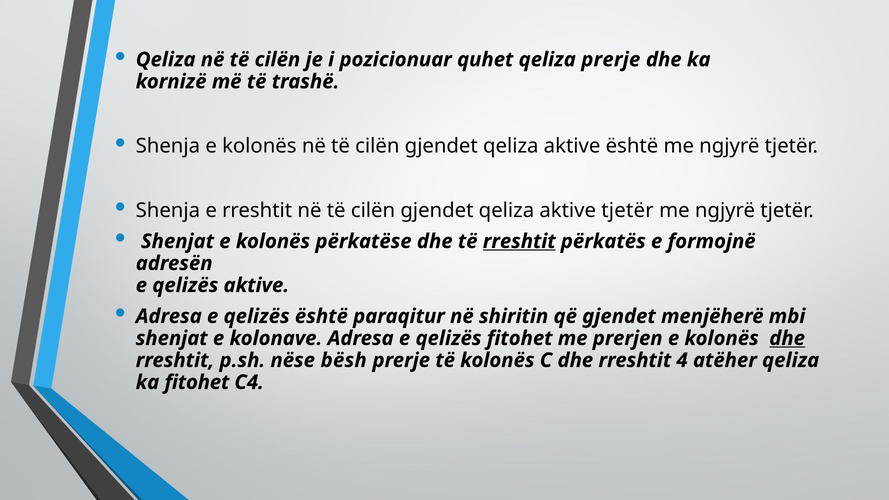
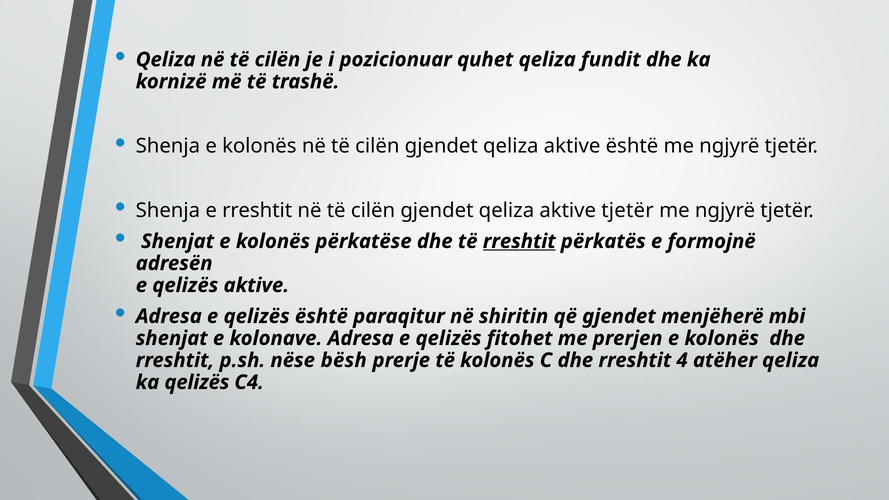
qeliza prerje: prerje -> fundit
dhe at (787, 338) underline: present -> none
ka fitohet: fitohet -> qelizës
